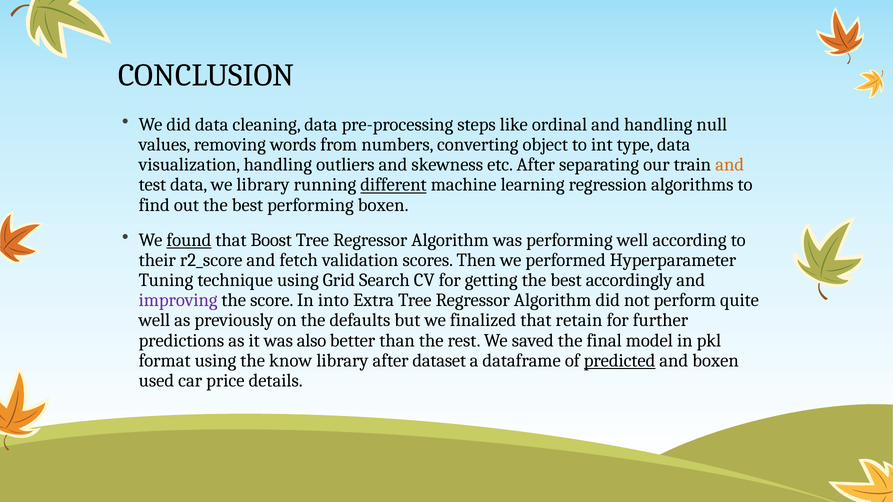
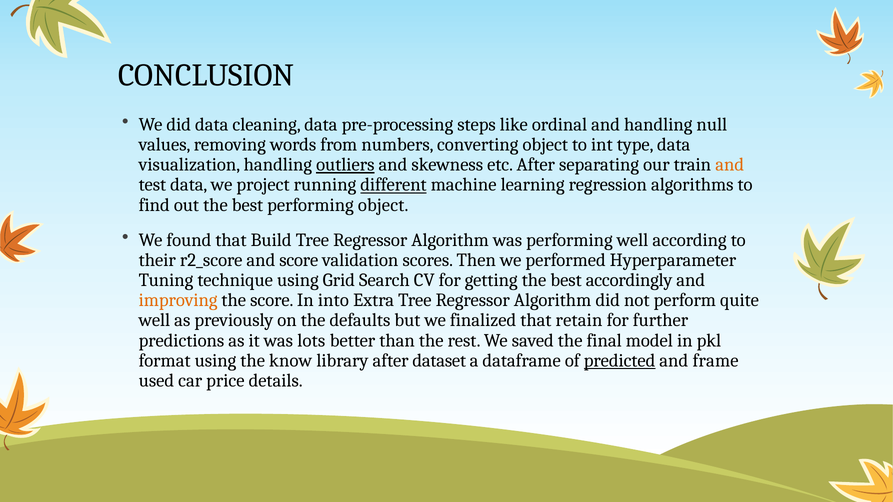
outliers underline: none -> present
we library: library -> project
performing boxen: boxen -> object
found underline: present -> none
Boost: Boost -> Build
and fetch: fetch -> score
improving colour: purple -> orange
also: also -> lots
and boxen: boxen -> frame
